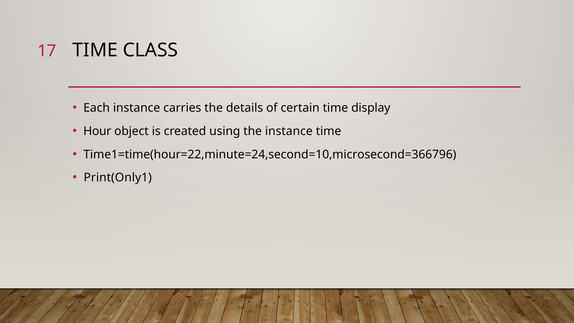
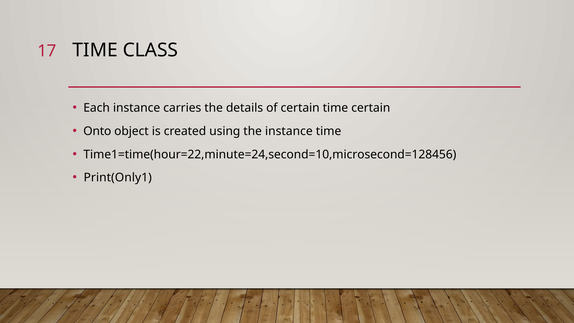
time display: display -> certain
Hour: Hour -> Onto
Time1=time(hour=22,minute=24,second=10,microsecond=366796: Time1=time(hour=22,minute=24,second=10,microsecond=366796 -> Time1=time(hour=22,minute=24,second=10,microsecond=128456
